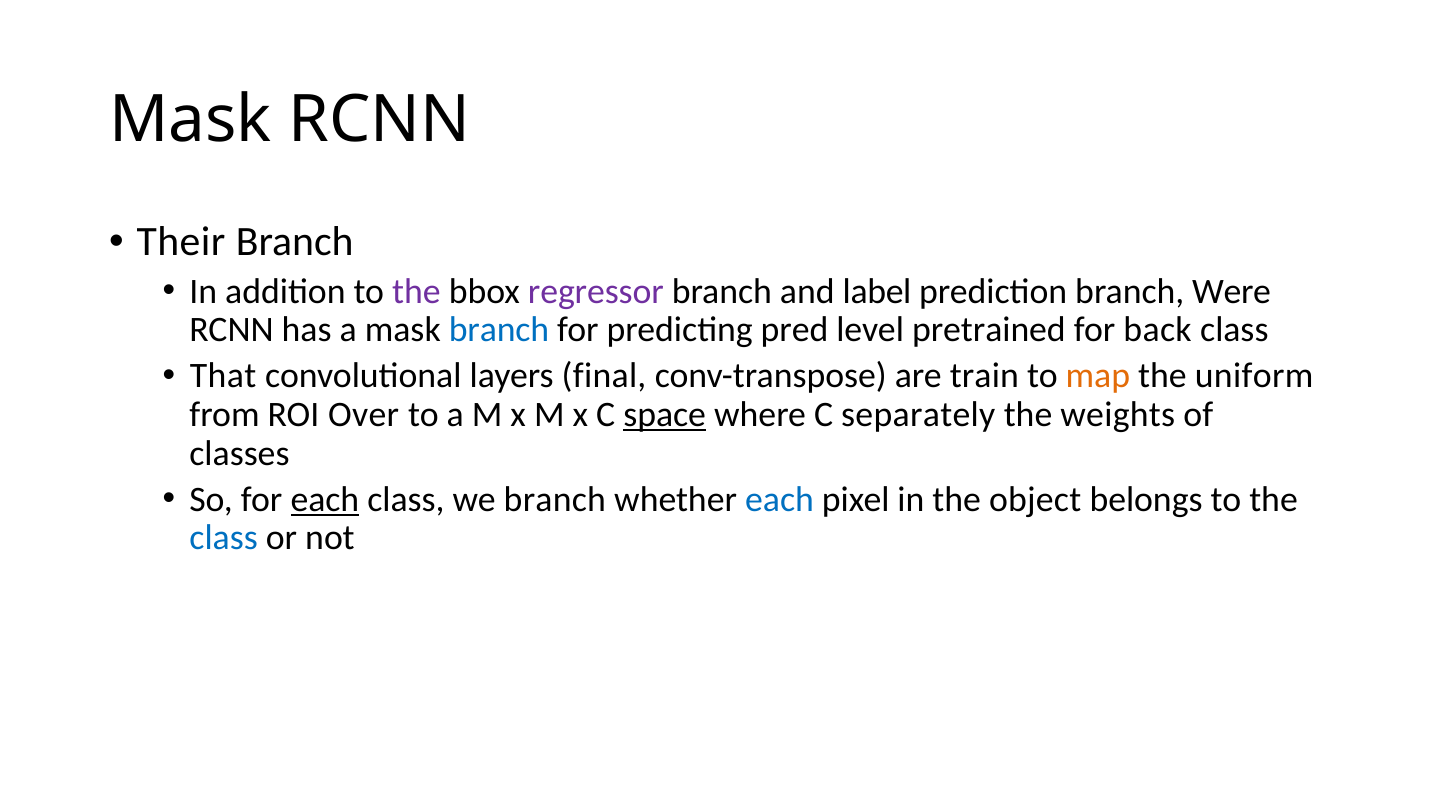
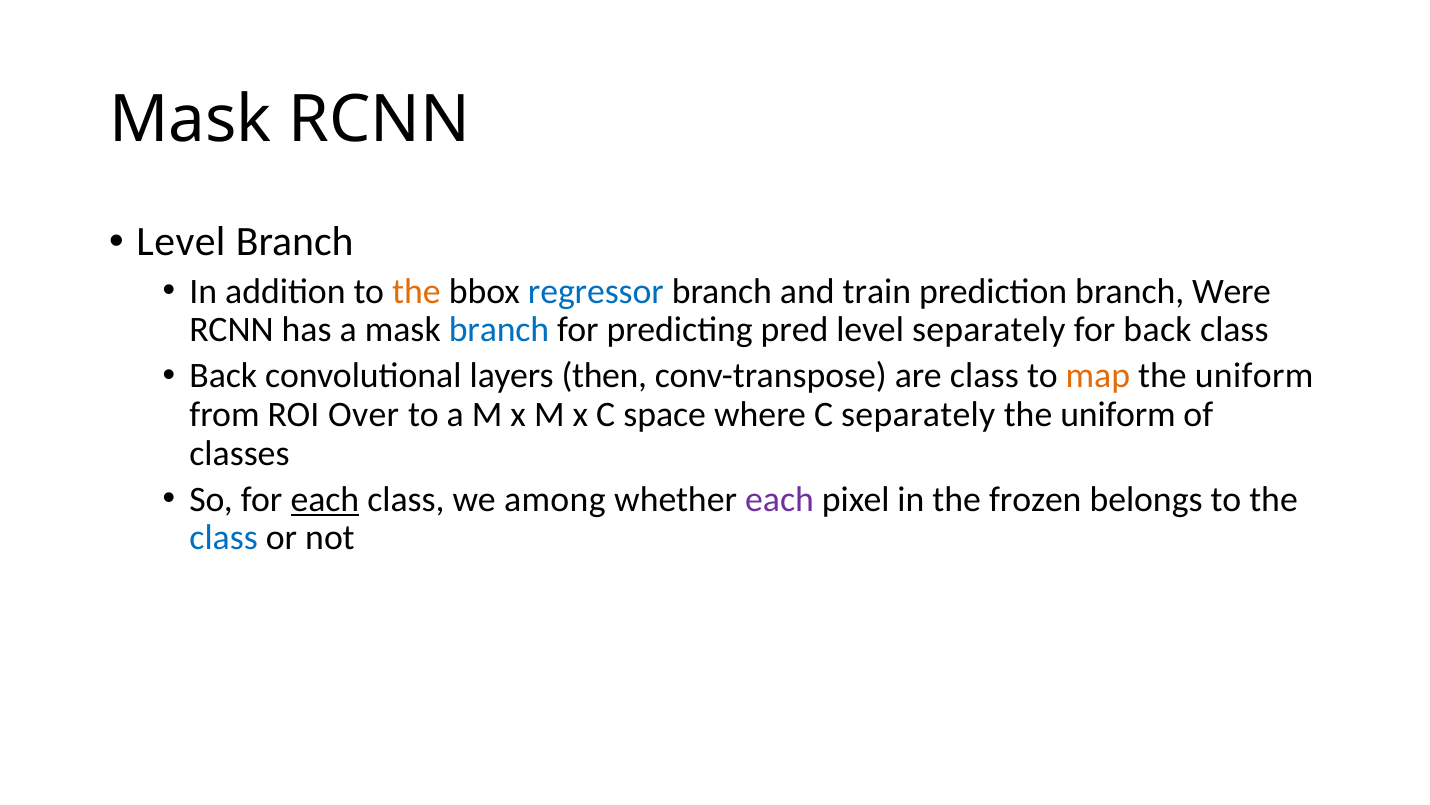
Their at (181, 242): Their -> Level
the at (416, 291) colour: purple -> orange
regressor colour: purple -> blue
label: label -> train
level pretrained: pretrained -> separately
That at (223, 376): That -> Back
final: final -> then
are train: train -> class
space underline: present -> none
weights at (1118, 414): weights -> uniform
we branch: branch -> among
each at (780, 499) colour: blue -> purple
object: object -> frozen
